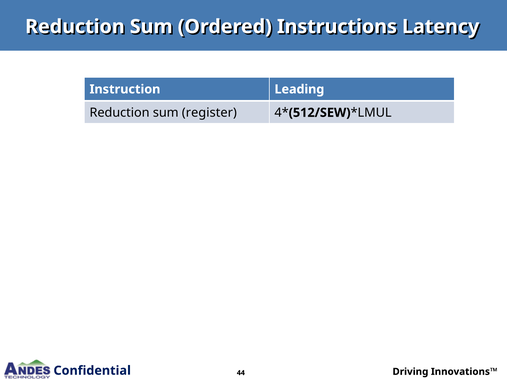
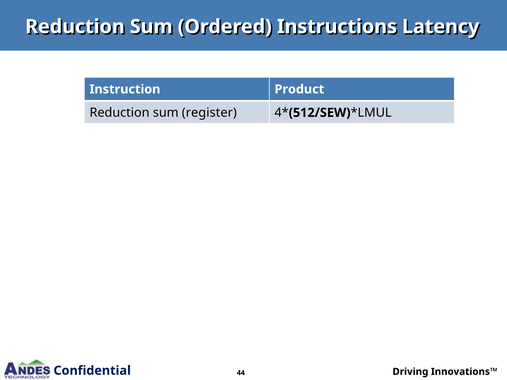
Leading: Leading -> Product
